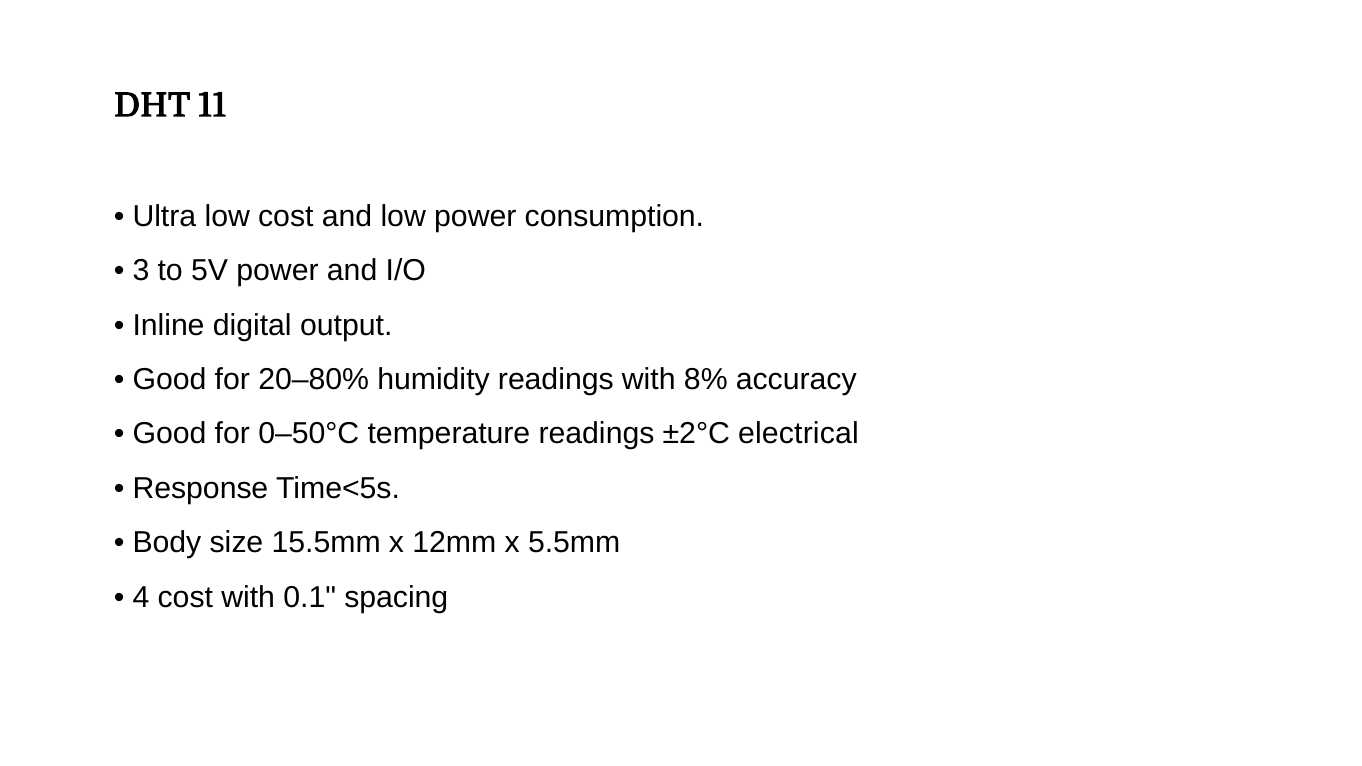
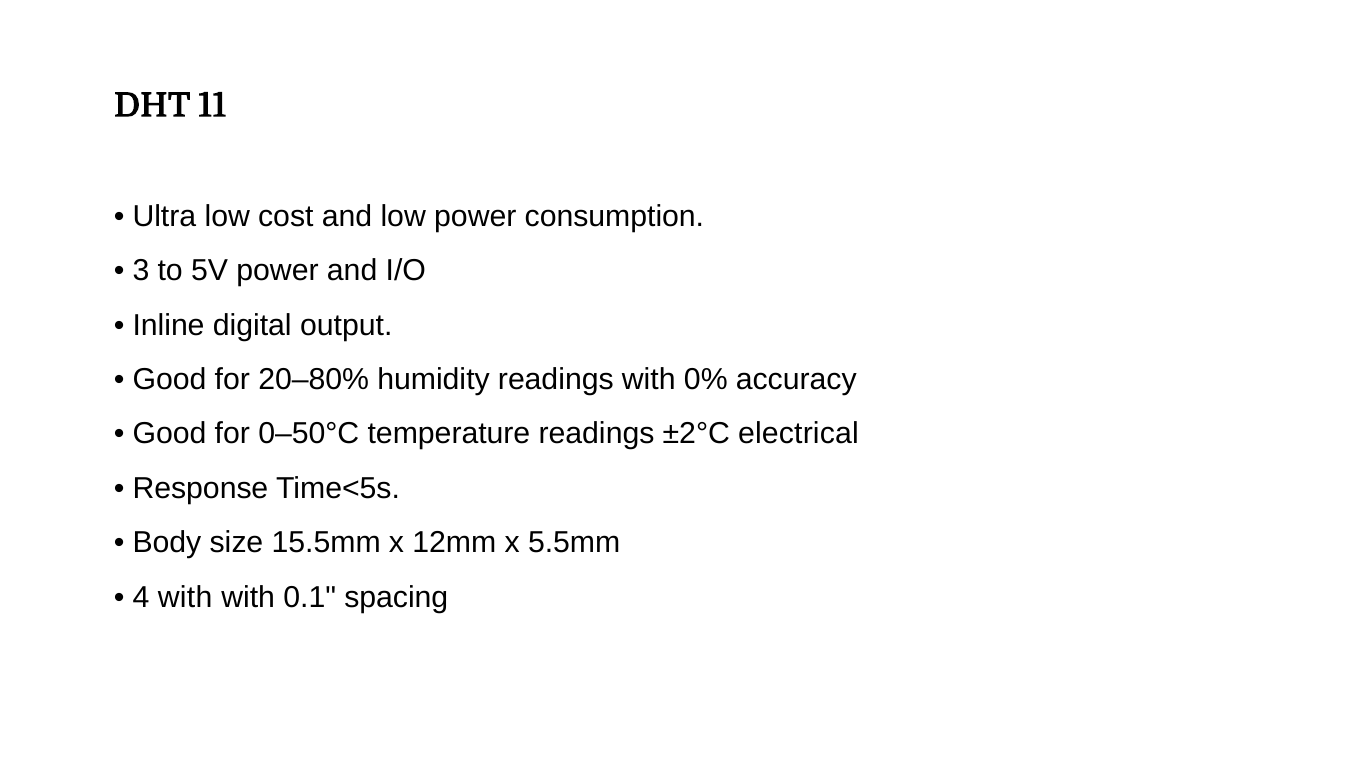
8%: 8% -> 0%
4 cost: cost -> with
